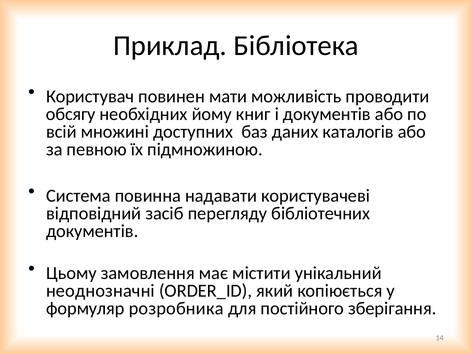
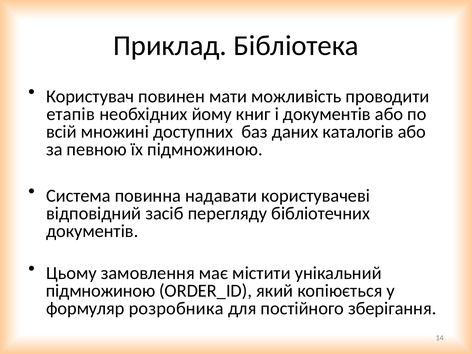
обсягу: обсягу -> етапів
неоднозначні at (100, 291): неоднозначні -> підмножиною
